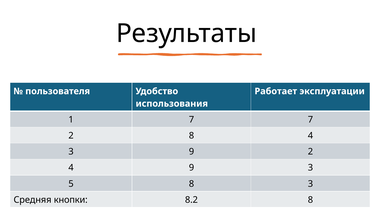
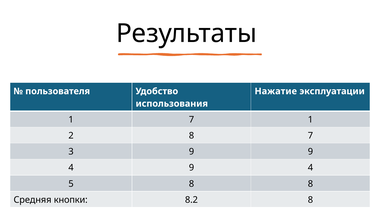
Работает: Работает -> Нажатие
7 7: 7 -> 1
8 4: 4 -> 7
9 2: 2 -> 9
4 9 3: 3 -> 4
8 3: 3 -> 8
